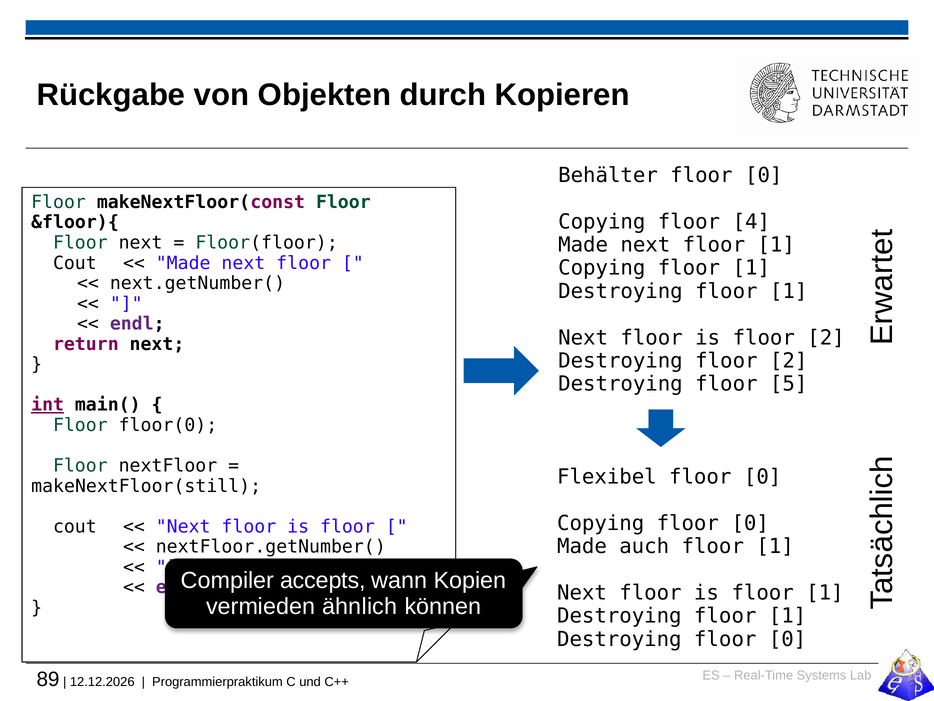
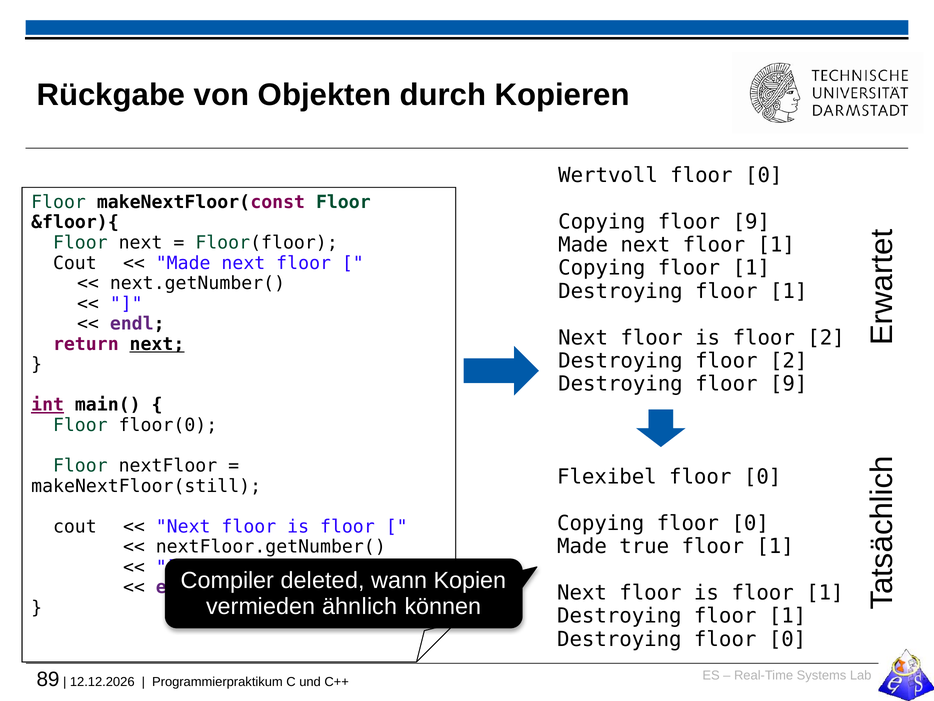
Behälter: Behälter -> Wertvoll
Copying floor 4: 4 -> 9
next at (157, 344) underline: none -> present
Destroying floor 5: 5 -> 9
auch: auch -> true
accepts: accepts -> deleted
